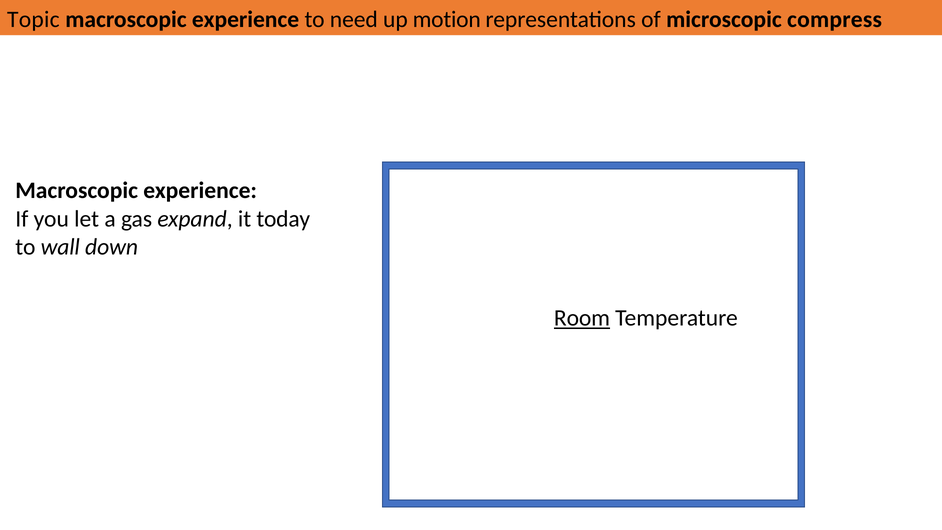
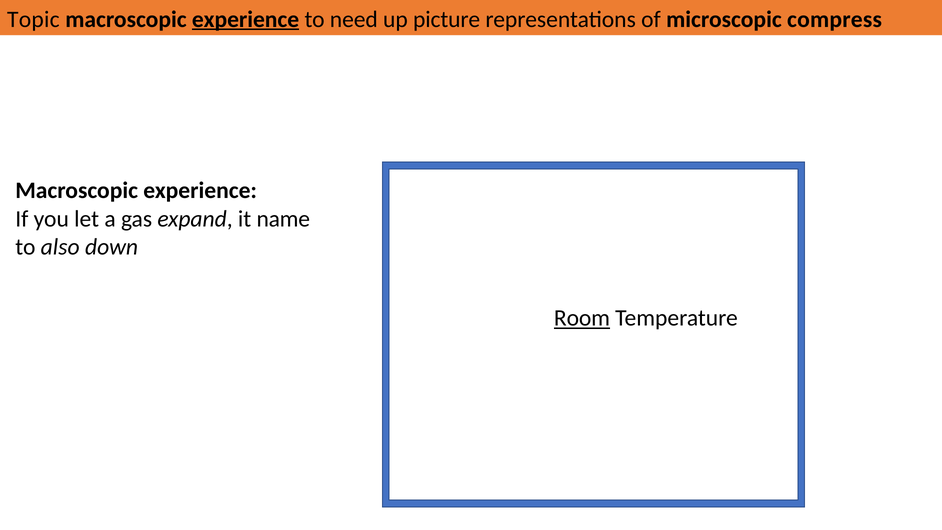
experience at (246, 19) underline: none -> present
motion: motion -> picture
today: today -> name
wall: wall -> also
